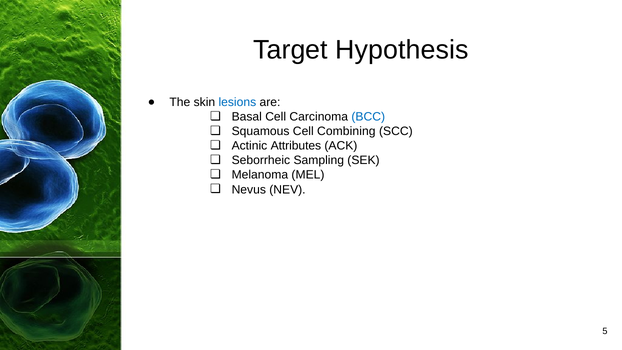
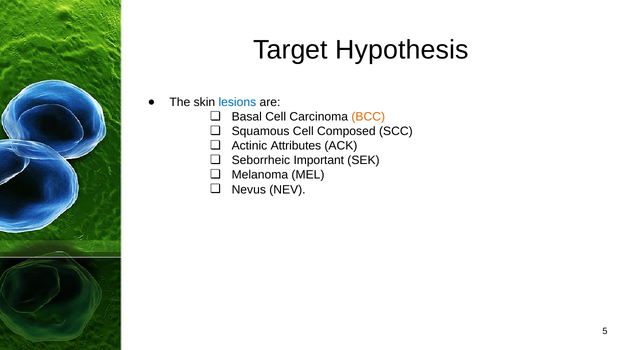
BCC colour: blue -> orange
Combining: Combining -> Composed
Sampling: Sampling -> Important
